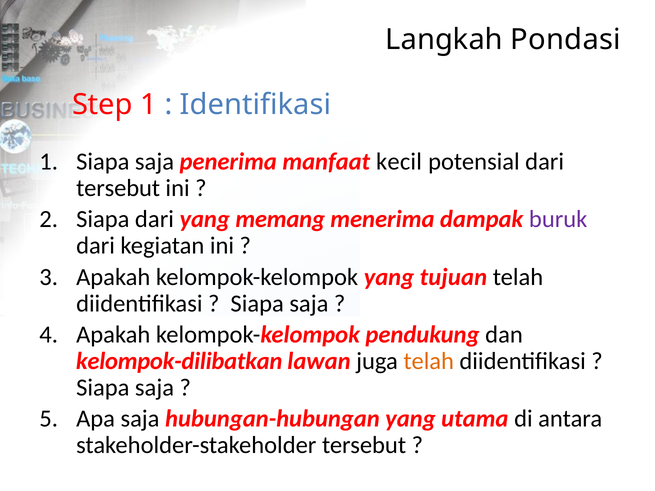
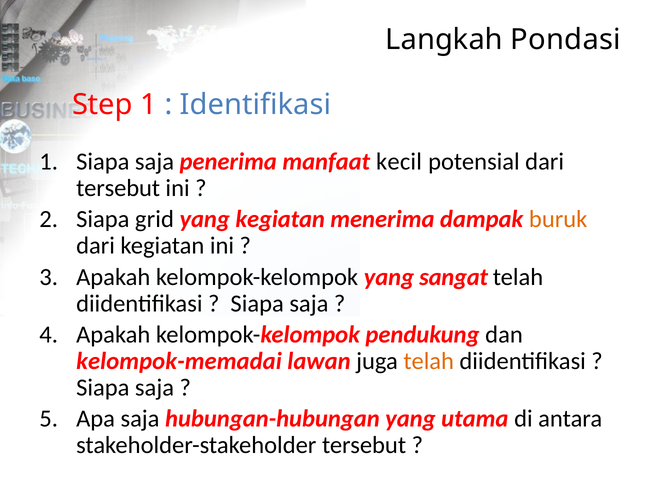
Siapa dari: dari -> grid
yang memang: memang -> kegiatan
buruk colour: purple -> orange
tujuan: tujuan -> sangat
kelompok-dilibatkan: kelompok-dilibatkan -> kelompok-memadai
